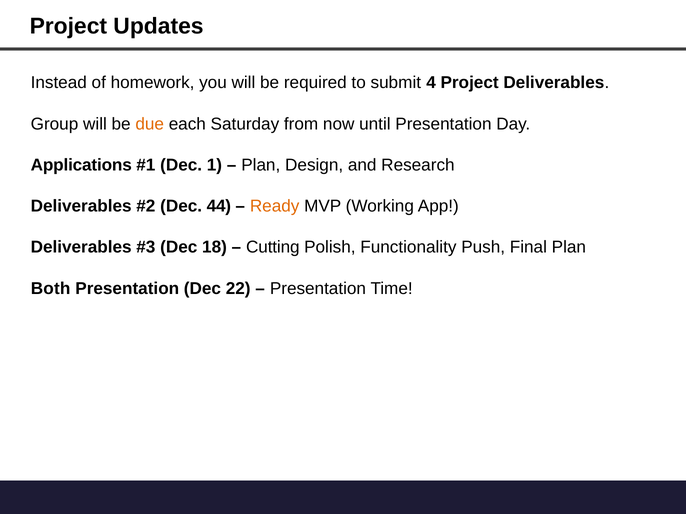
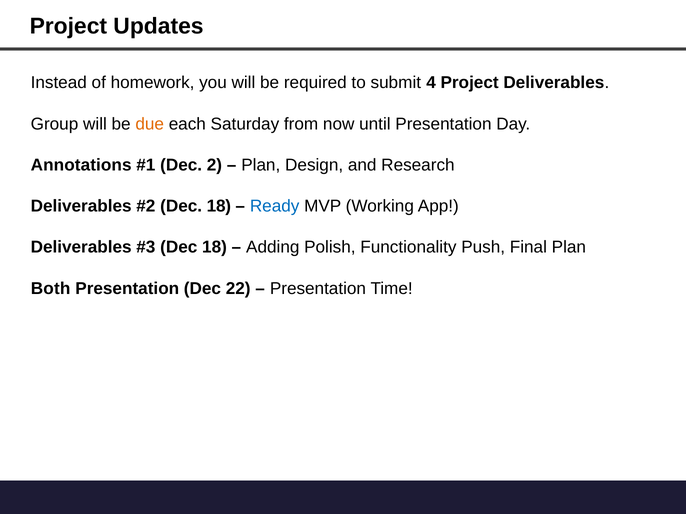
Applications: Applications -> Annotations
1: 1 -> 2
44 at (219, 206): 44 -> 18
Ready colour: orange -> blue
Cutting: Cutting -> Adding
